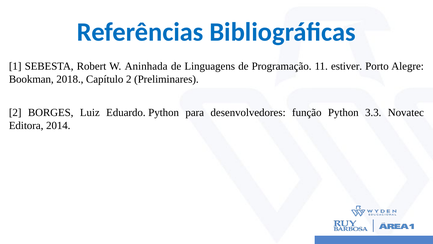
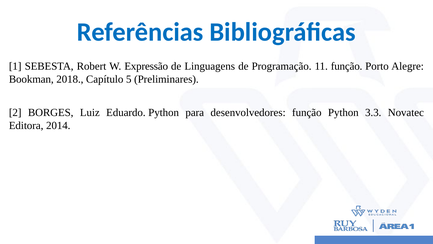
Aninhada: Aninhada -> Expressão
11 estiver: estiver -> função
Capítulo 2: 2 -> 5
